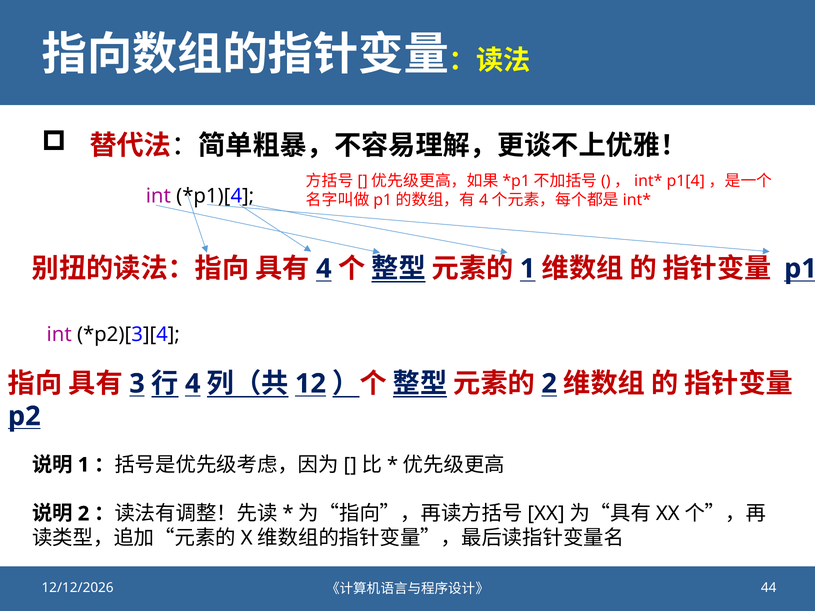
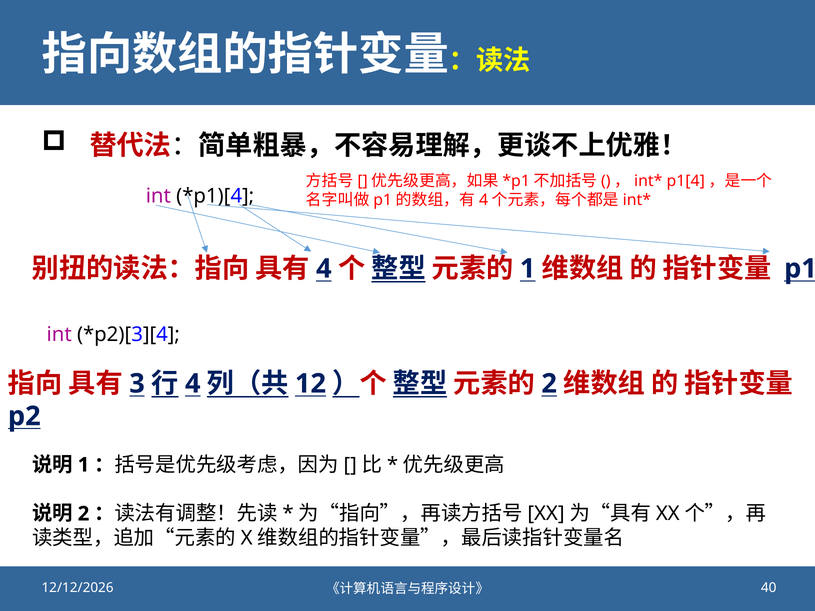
44: 44 -> 40
